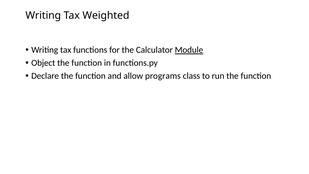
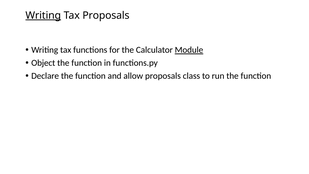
Writing at (43, 15) underline: none -> present
Tax Weighted: Weighted -> Proposals
allow programs: programs -> proposals
